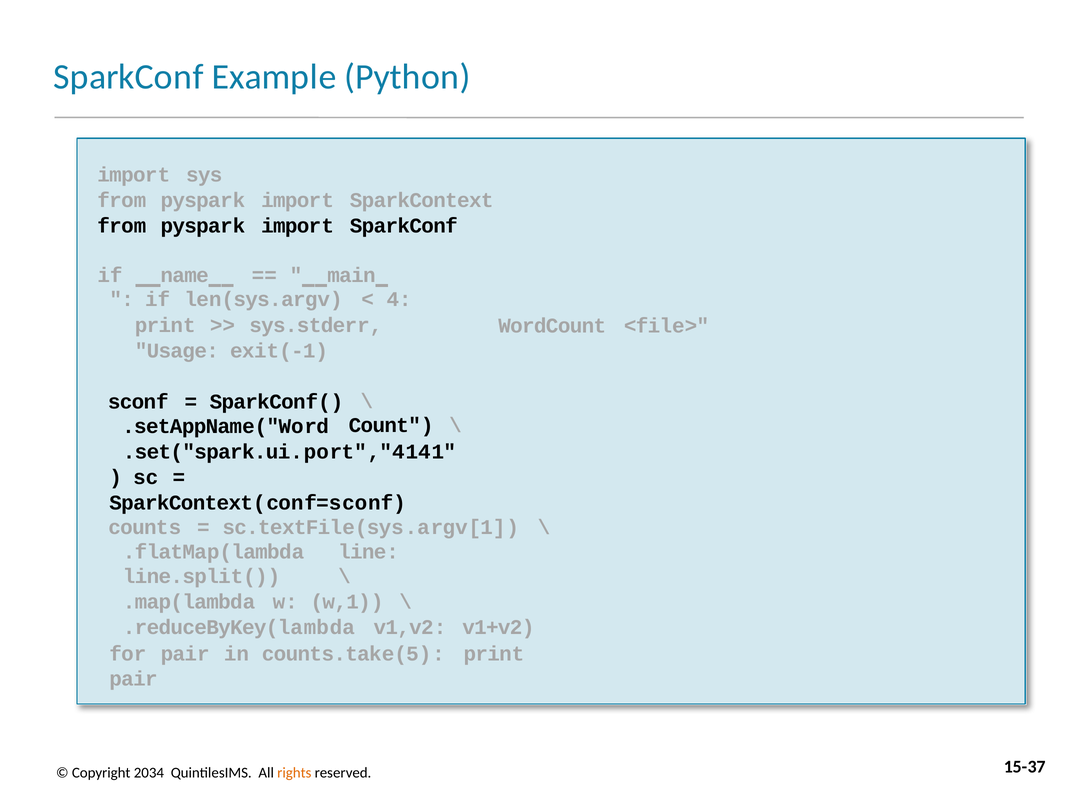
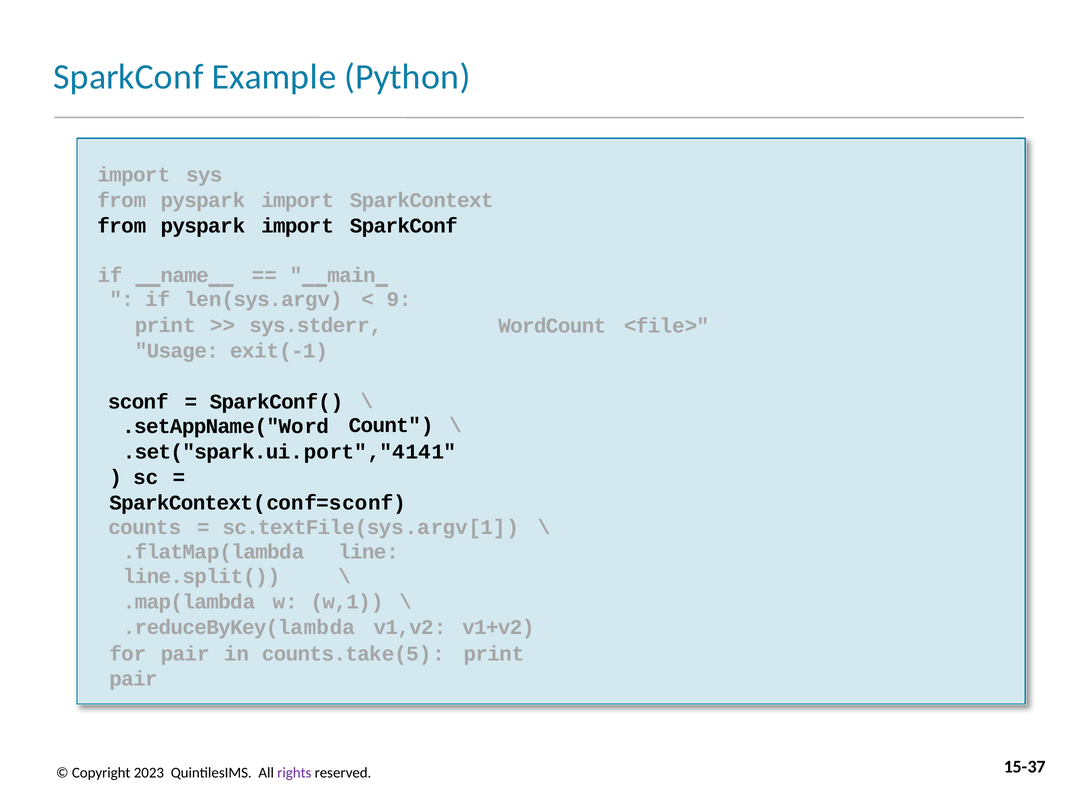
4: 4 -> 9
2034: 2034 -> 2023
rights colour: orange -> purple
